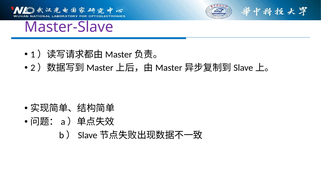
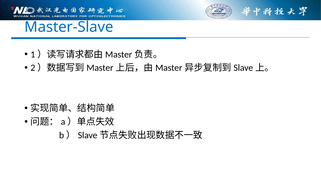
Master-Slave colour: purple -> blue
